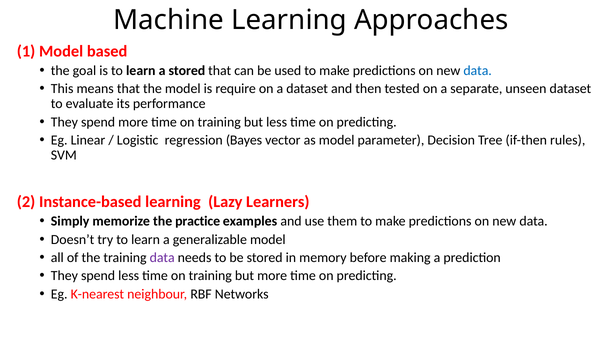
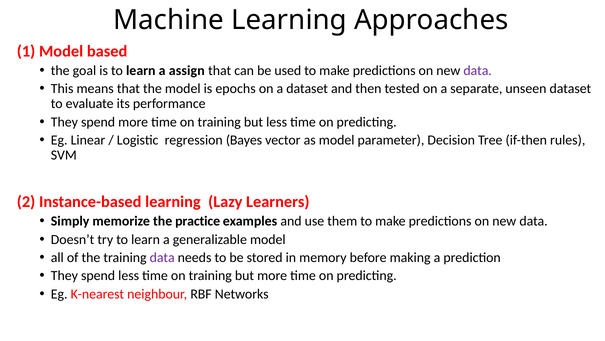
a stored: stored -> assign
data at (478, 71) colour: blue -> purple
require: require -> epochs
